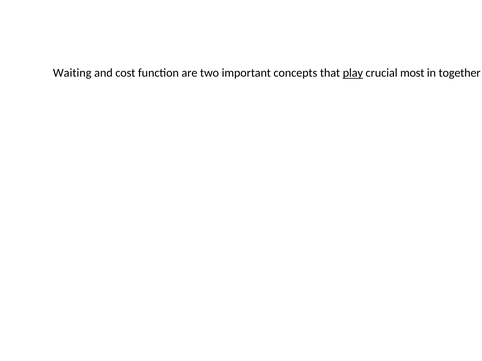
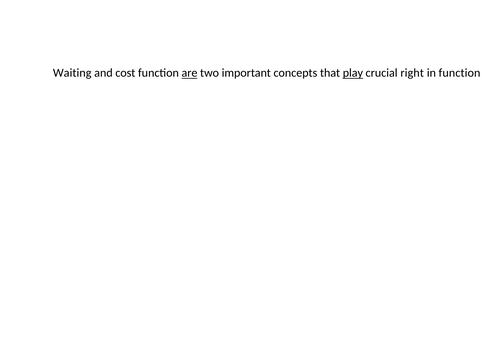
are underline: none -> present
most: most -> right
in together: together -> function
